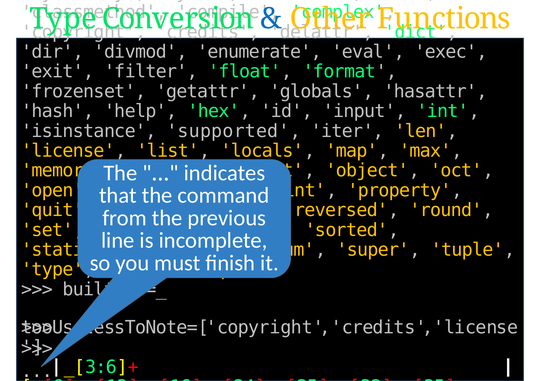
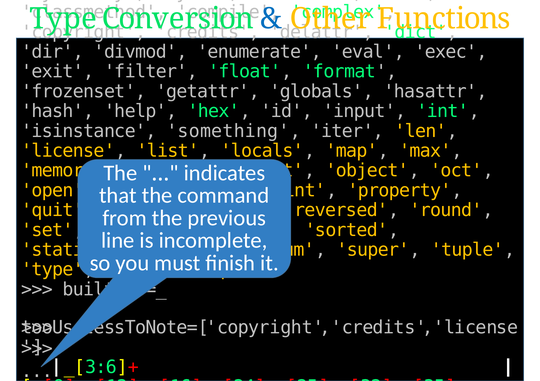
supported: supported -> something
